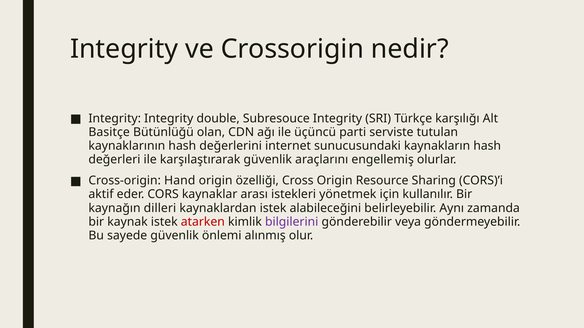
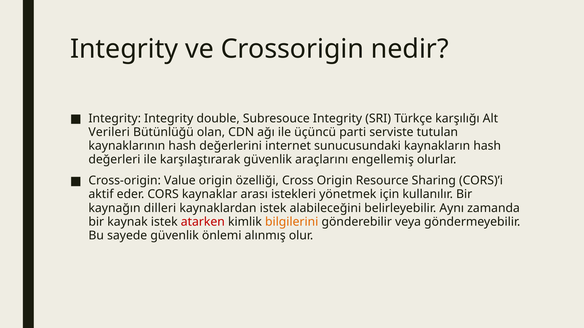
Basitçe: Basitçe -> Verileri
Hand: Hand -> Value
bilgilerini colour: purple -> orange
